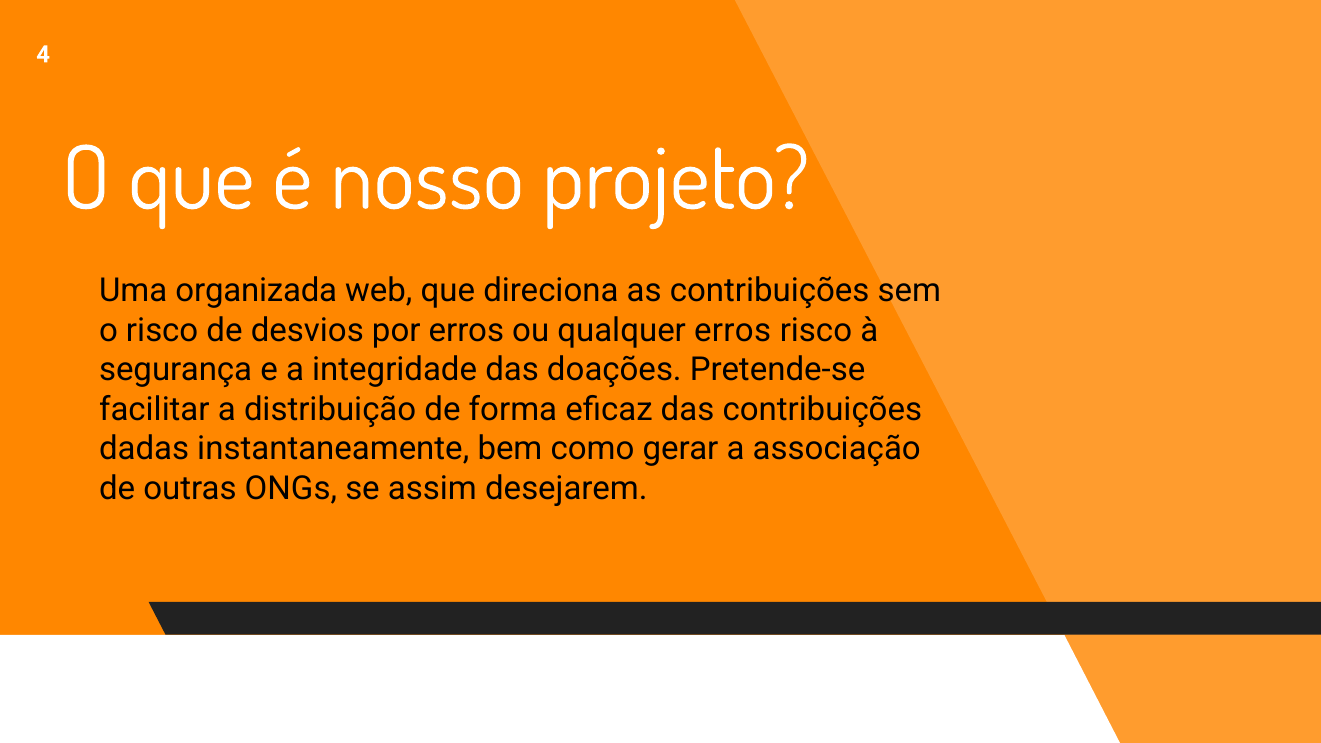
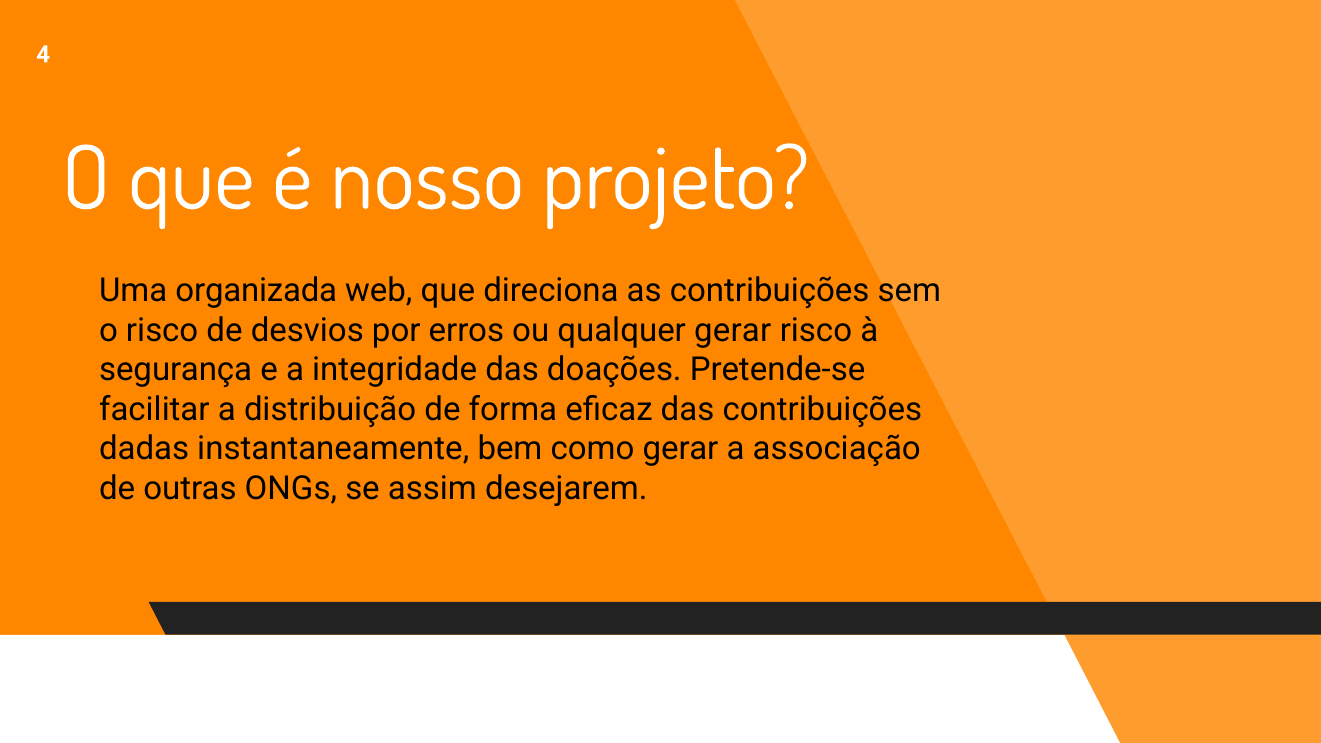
qualquer erros: erros -> gerar
